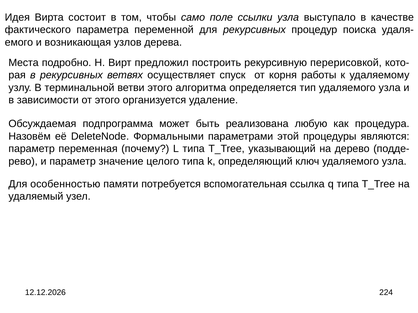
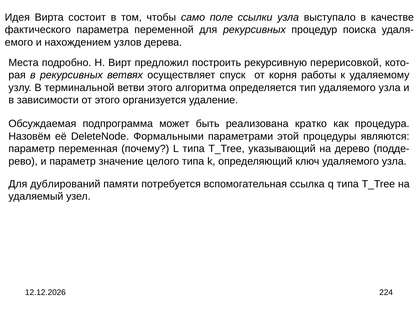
возникающая: возникающая -> нахождением
любую: любую -> кратко
особенностью: особенностью -> дублирований
